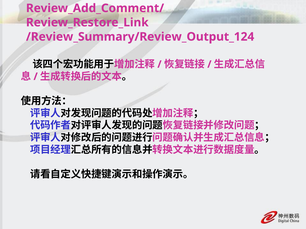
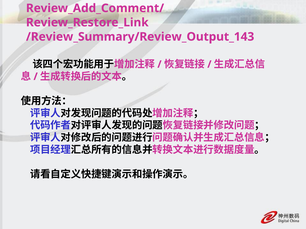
/Review_Summary/Review_Output_124: /Review_Summary/Review_Output_124 -> /Review_Summary/Review_Output_143
